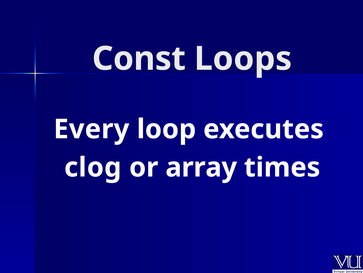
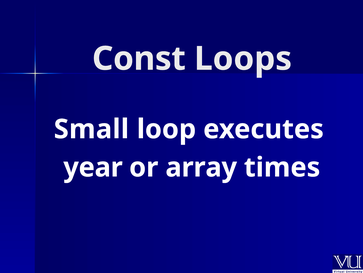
Every: Every -> Small
clog: clog -> year
